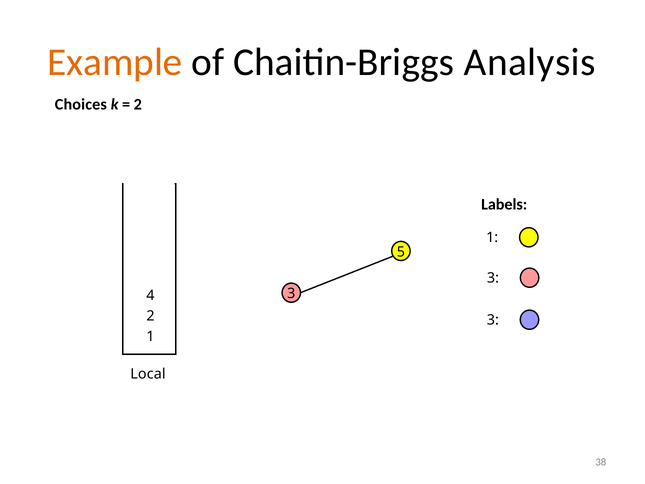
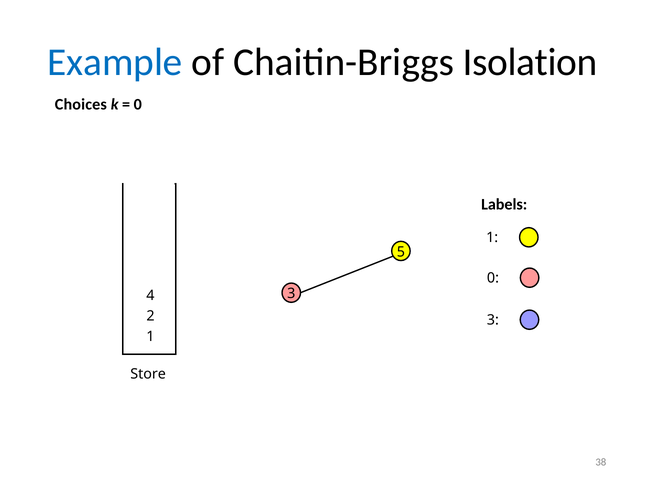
Example colour: orange -> blue
Analysis: Analysis -> Isolation
2 at (138, 104): 2 -> 0
3 at (493, 278): 3 -> 0
Local: Local -> Store
